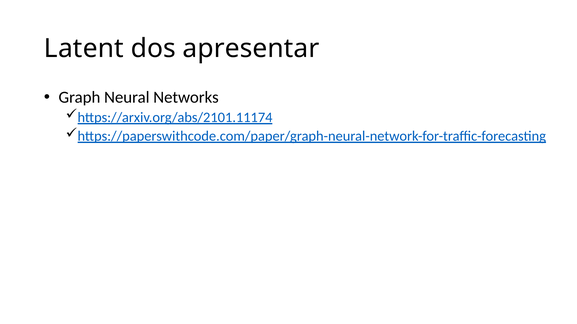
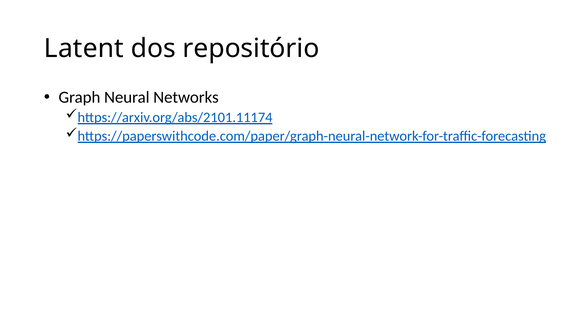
apresentar: apresentar -> repositório
